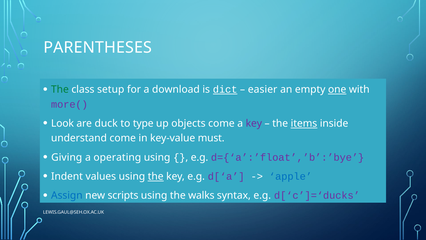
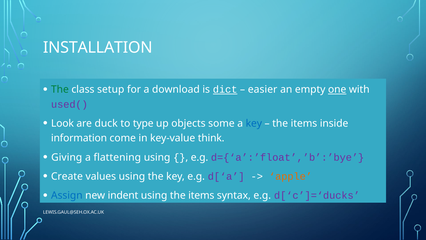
PARENTHESES: PARENTHESES -> INSTALLATION
more(: more( -> used(
objects come: come -> some
key at (254, 123) colour: purple -> blue
items at (304, 123) underline: present -> none
understand: understand -> information
must: must -> think
operating: operating -> flattening
Indent: Indent -> Create
the at (156, 176) underline: present -> none
apple colour: blue -> orange
scripts: scripts -> indent
using the walks: walks -> items
